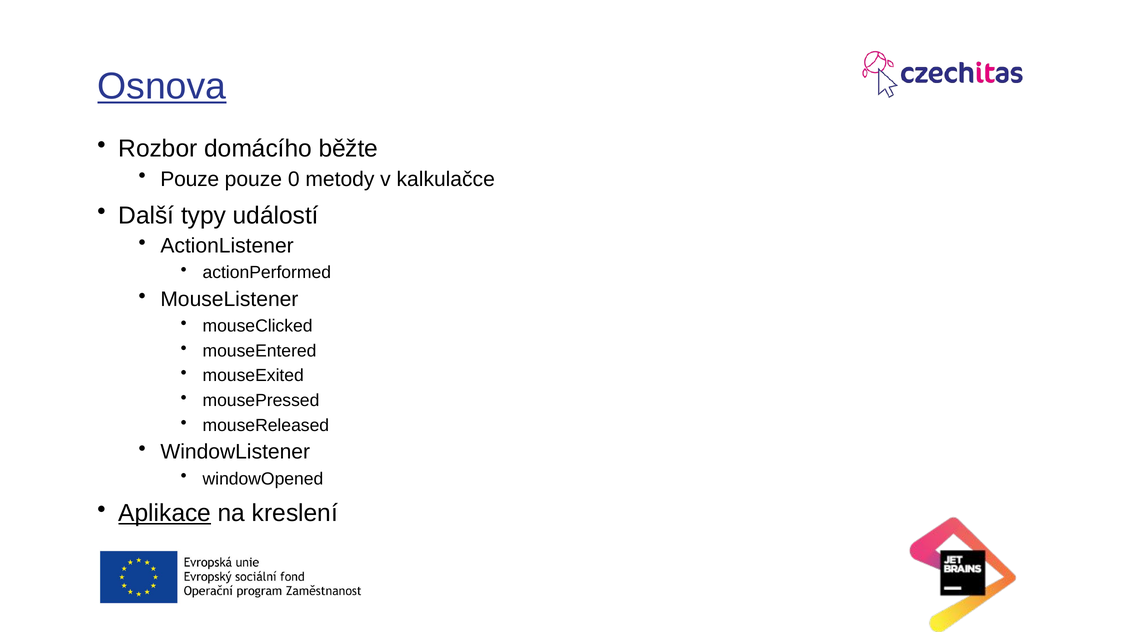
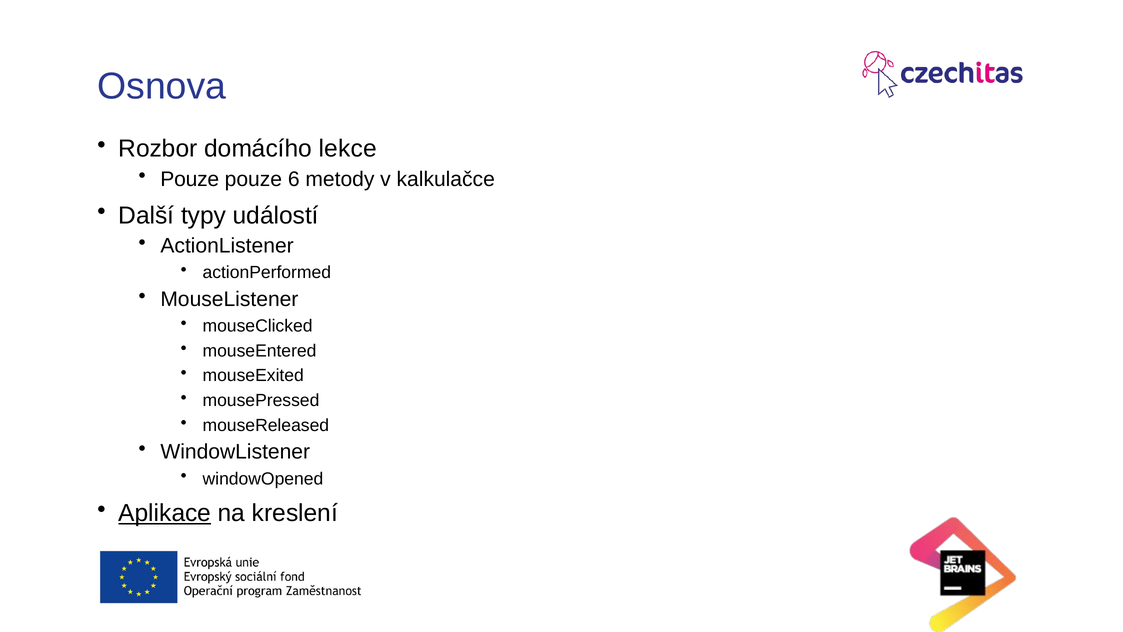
Osnova underline: present -> none
běžte: běžte -> lekce
0: 0 -> 6
